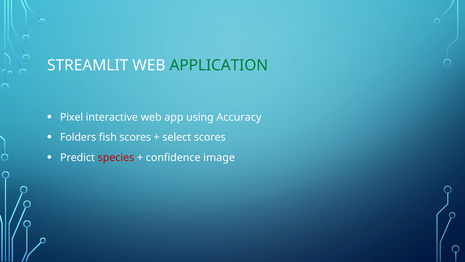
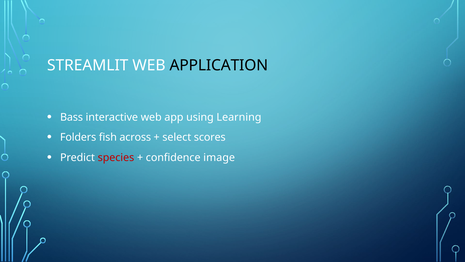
APPLICATION colour: green -> black
Pixel: Pixel -> Bass
Accuracy: Accuracy -> Learning
fish scores: scores -> across
